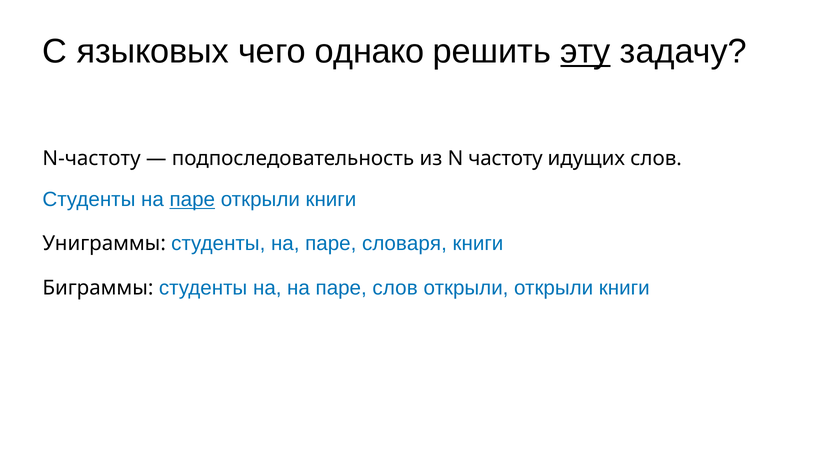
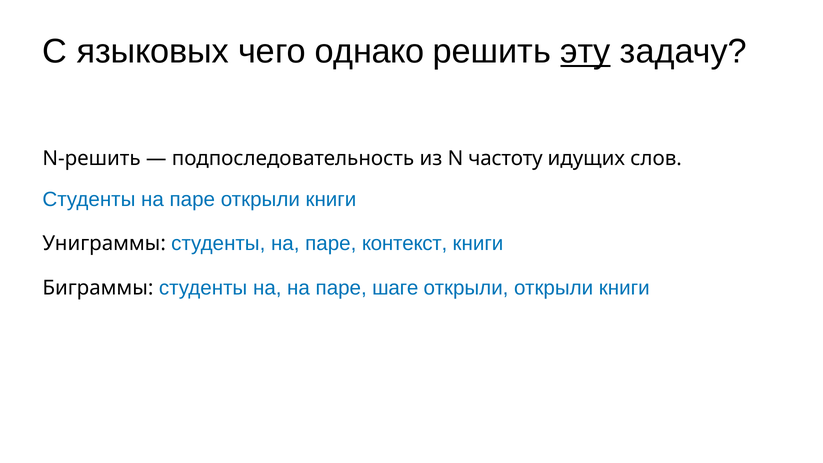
N-частоту: N-частоту -> N-решить
паре at (192, 200) underline: present -> none
словаря: словаря -> контекст
паре слов: слов -> шаге
